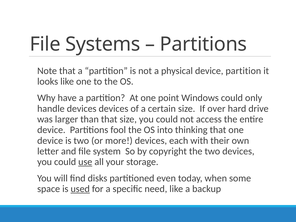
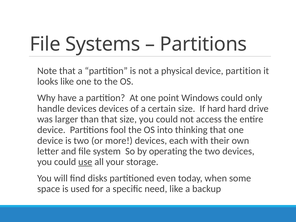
If over: over -> hard
copyright: copyright -> operating
used underline: present -> none
